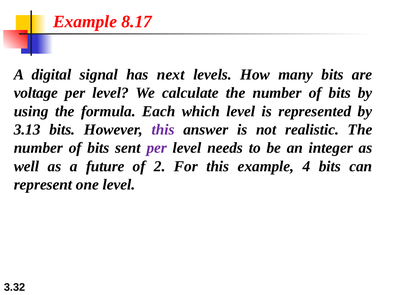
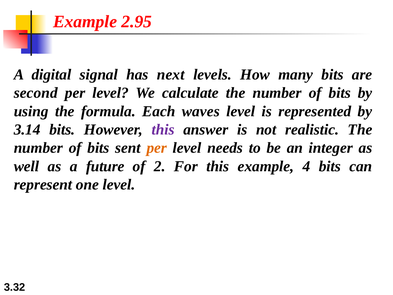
8.17: 8.17 -> 2.95
voltage: voltage -> second
which: which -> waves
3.13: 3.13 -> 3.14
per at (157, 148) colour: purple -> orange
